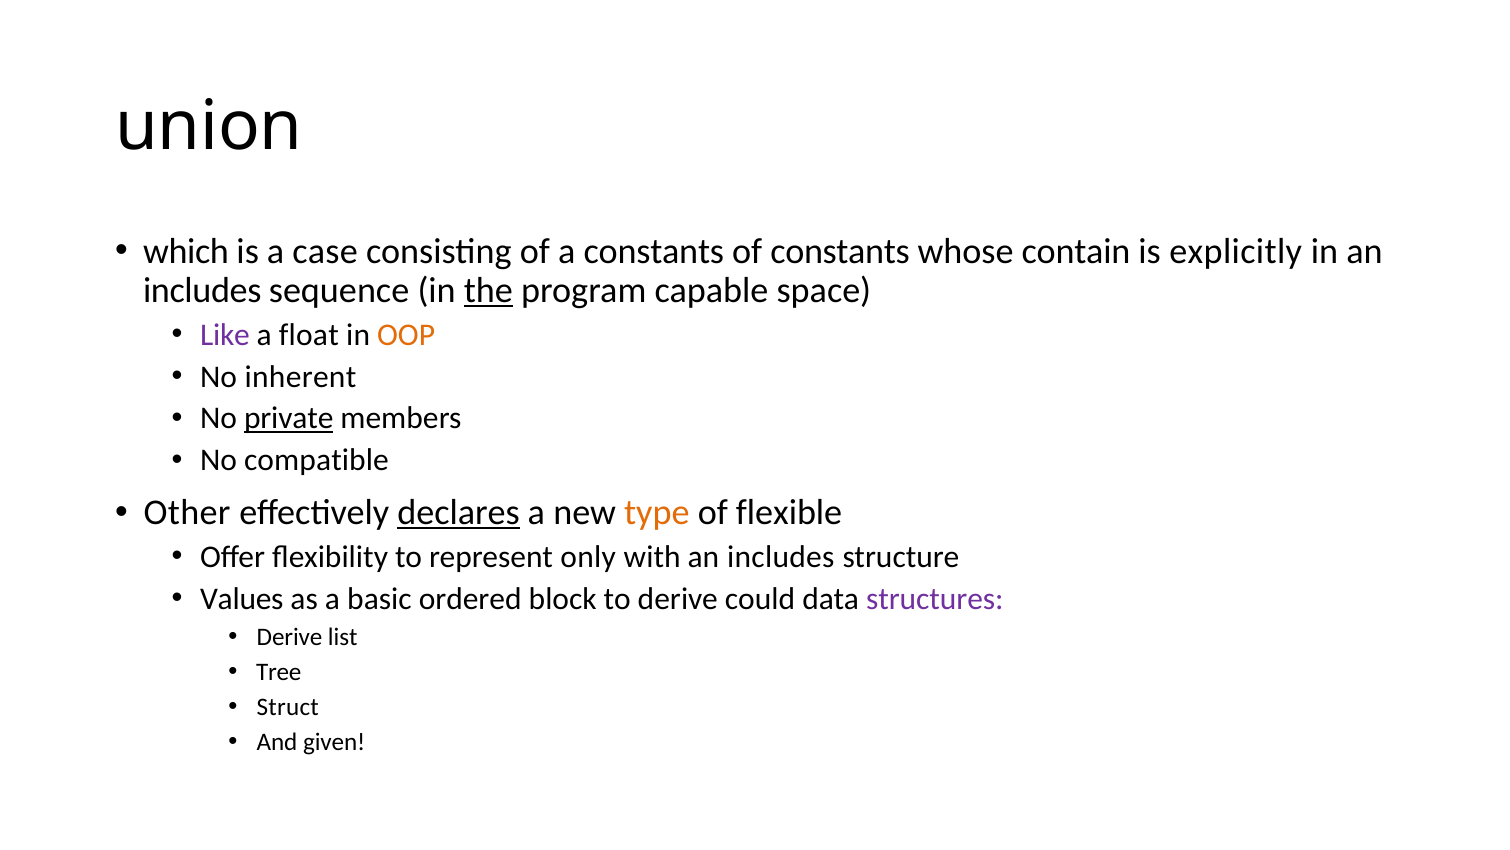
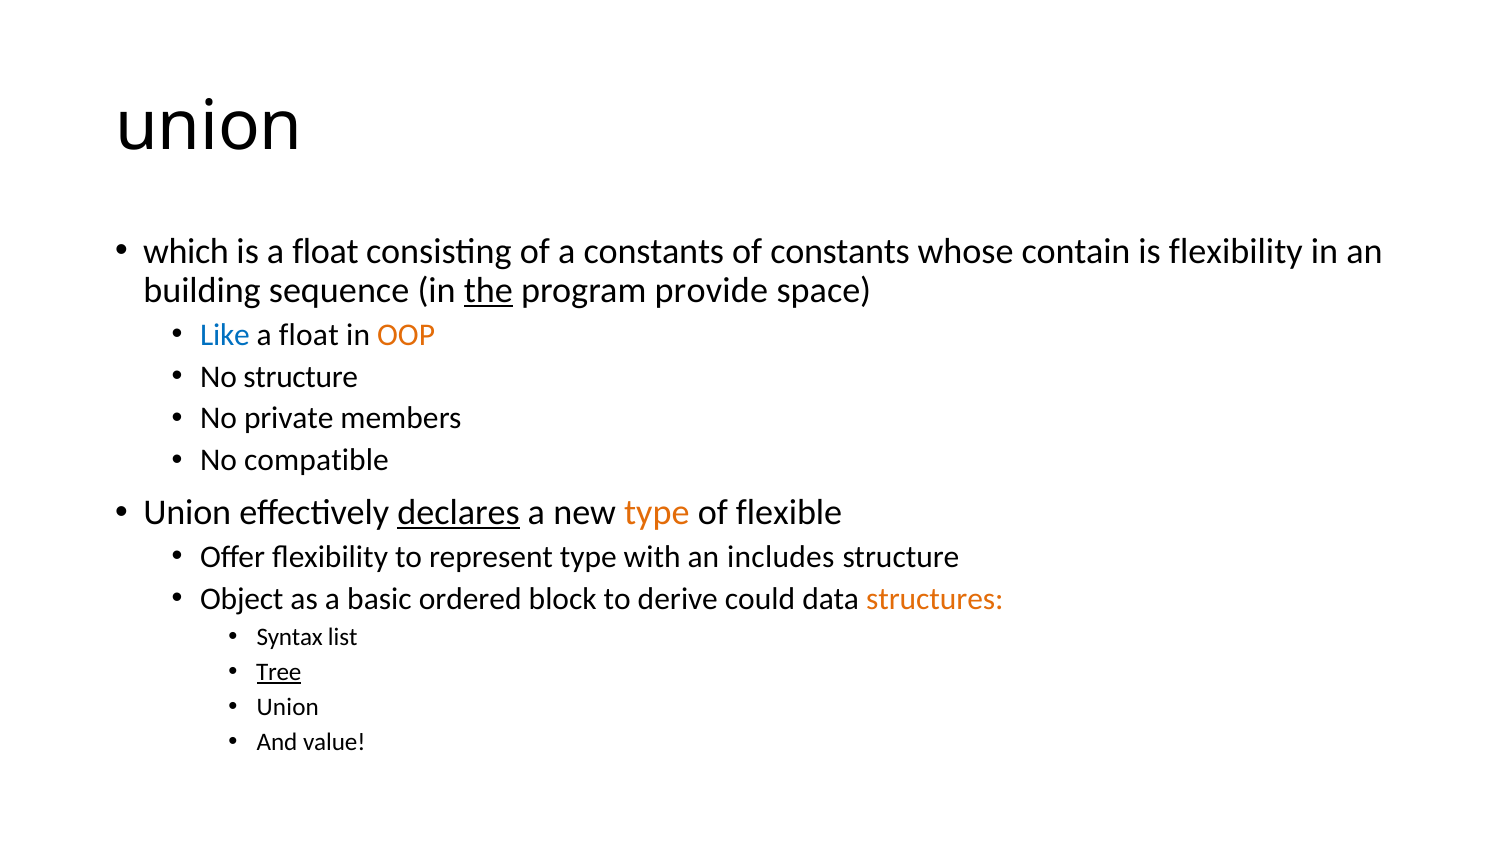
is a case: case -> float
is explicitly: explicitly -> flexibility
includes at (202, 290): includes -> building
capable: capable -> provide
Like colour: purple -> blue
No inherent: inherent -> structure
private underline: present -> none
Other at (187, 512): Other -> Union
represent only: only -> type
Values: Values -> Object
structures colour: purple -> orange
Derive at (290, 637): Derive -> Syntax
Tree underline: none -> present
Struct at (288, 707): Struct -> Union
given: given -> value
